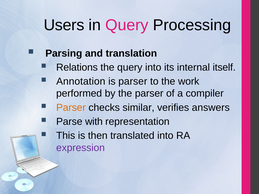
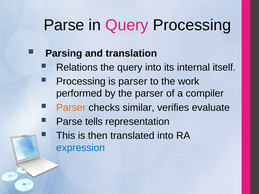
Users at (64, 25): Users -> Parse
Annotation at (81, 82): Annotation -> Processing
answers: answers -> evaluate
with: with -> tells
expression colour: purple -> blue
